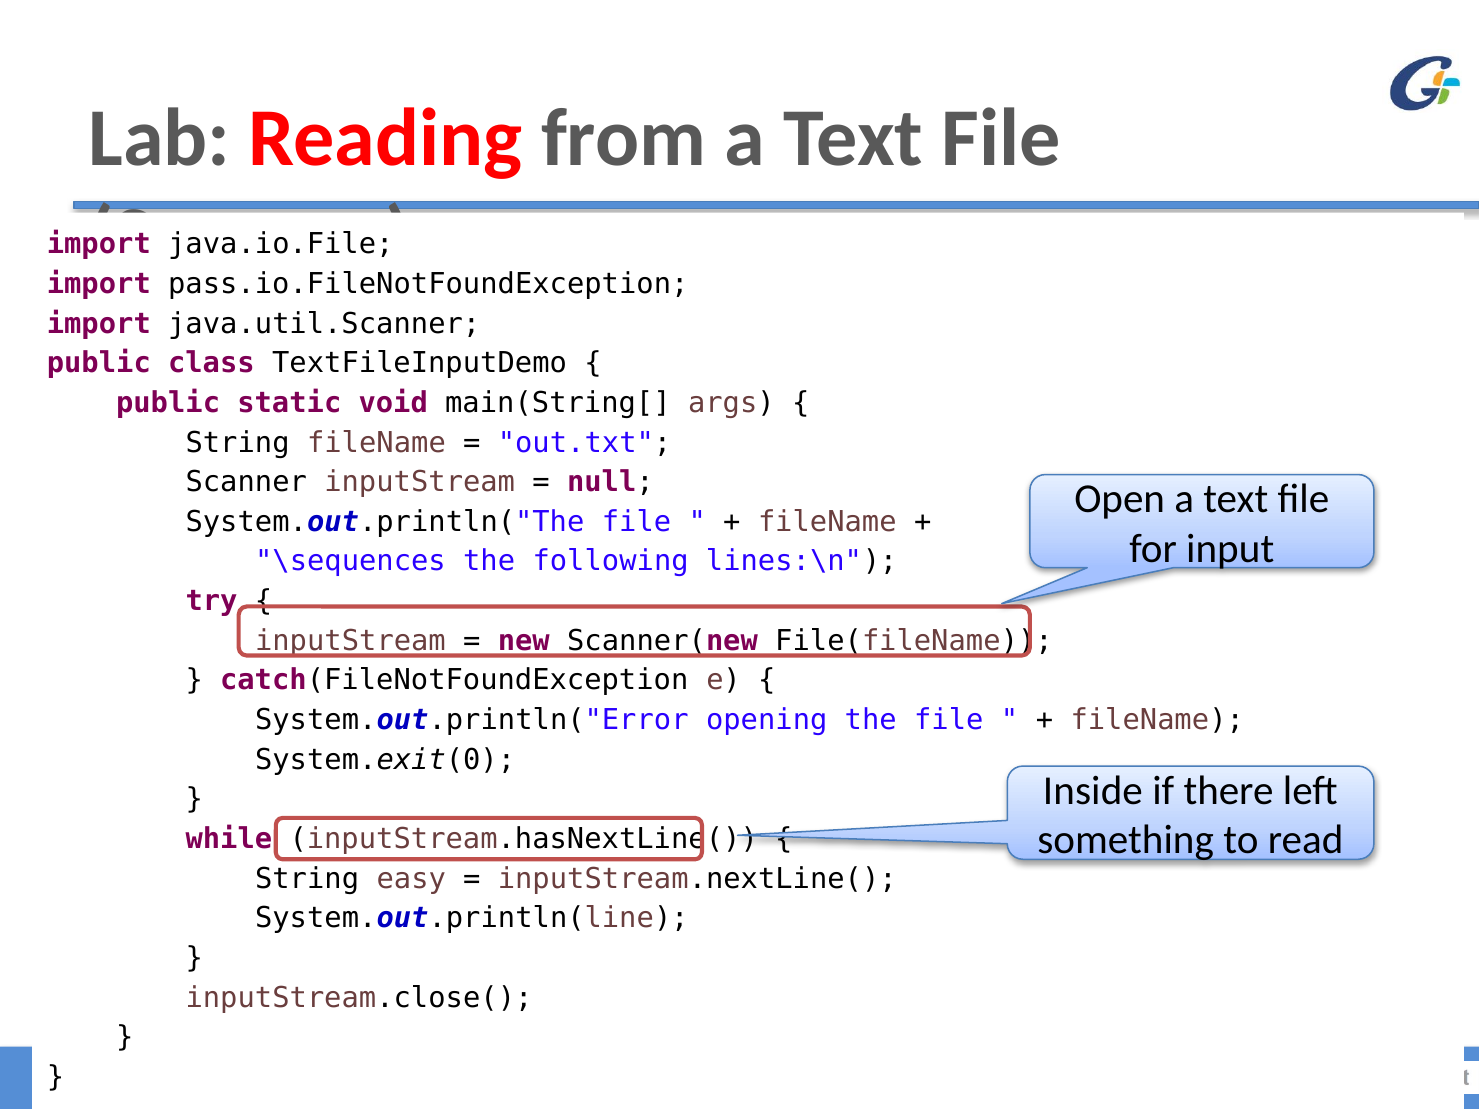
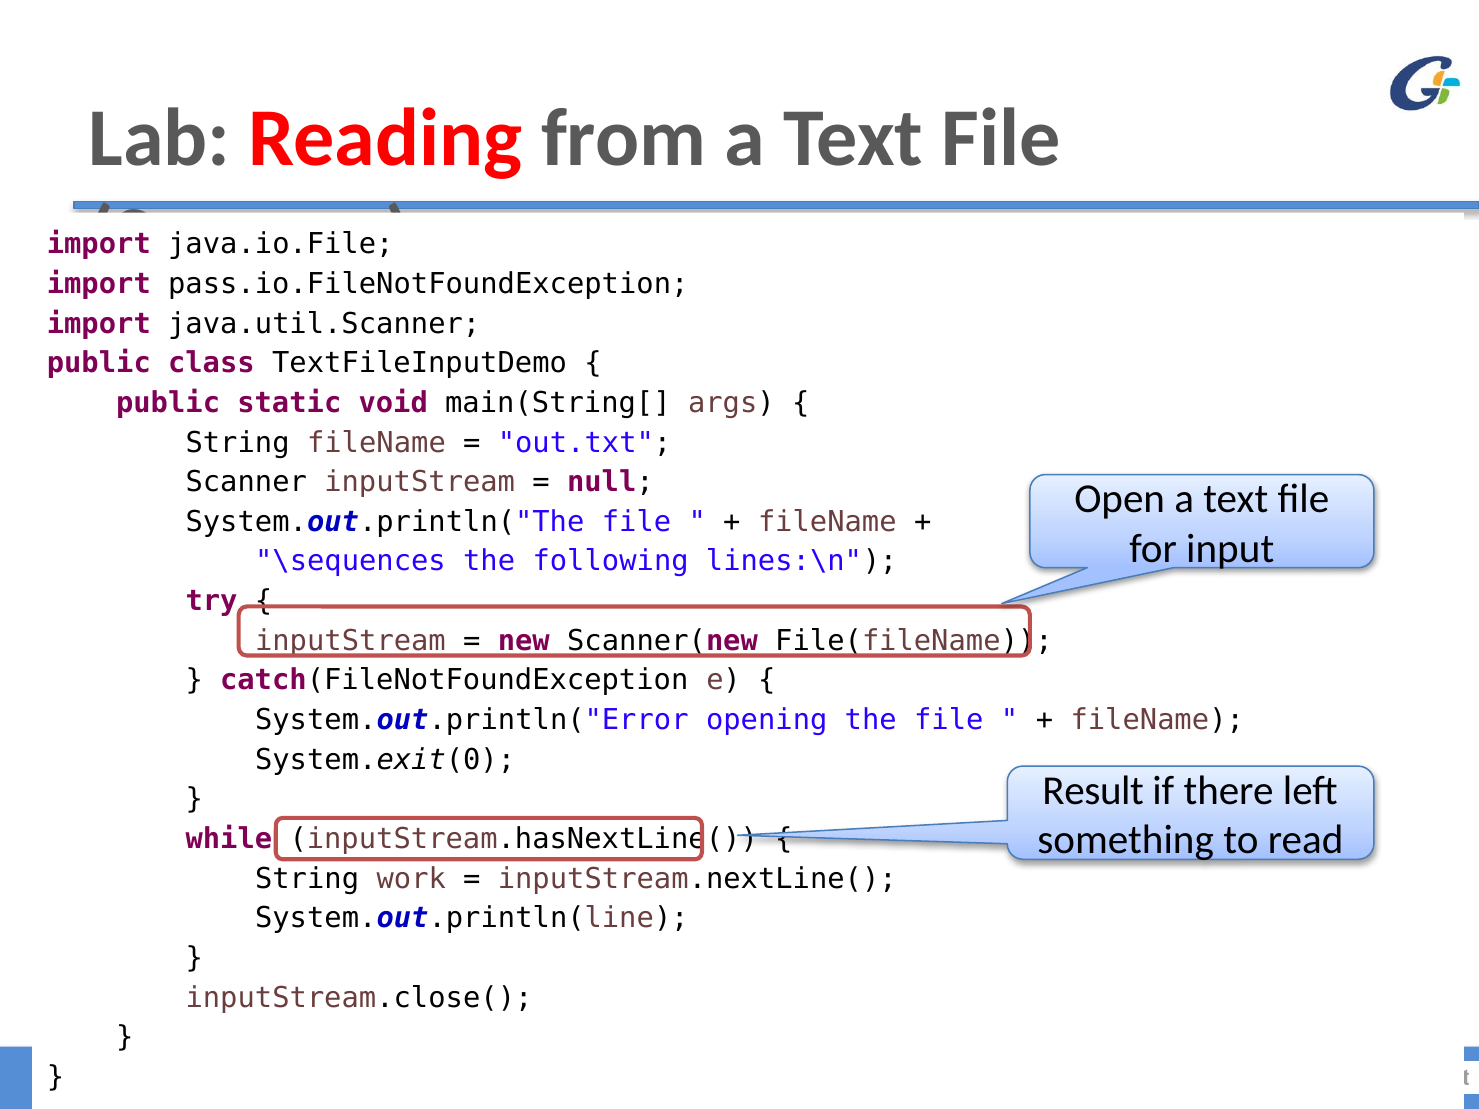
Inside: Inside -> Result
easy: easy -> work
